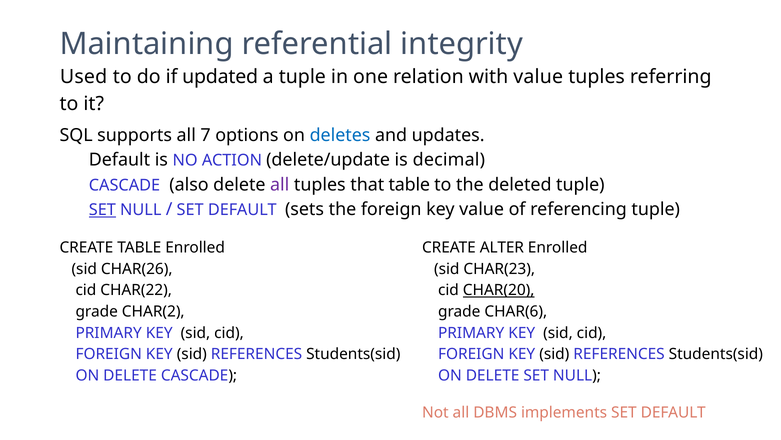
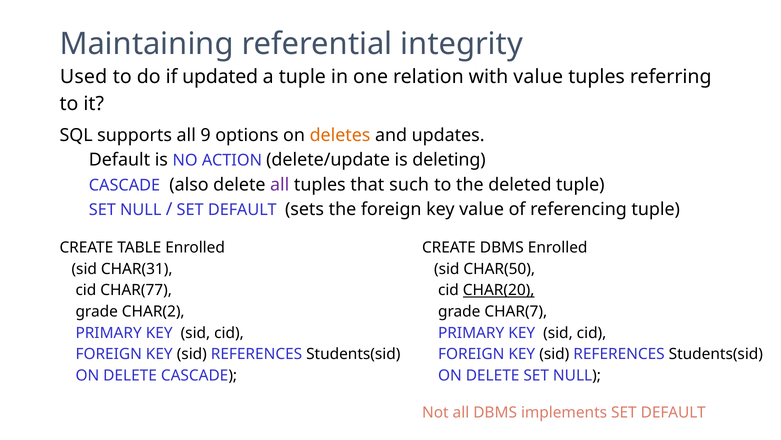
7: 7 -> 9
deletes colour: blue -> orange
decimal: decimal -> deleting
that table: table -> such
SET at (102, 210) underline: present -> none
CREATE ALTER: ALTER -> DBMS
CHAR(26: CHAR(26 -> CHAR(31
CHAR(23: CHAR(23 -> CHAR(50
CHAR(22: CHAR(22 -> CHAR(77
CHAR(6: CHAR(6 -> CHAR(7
